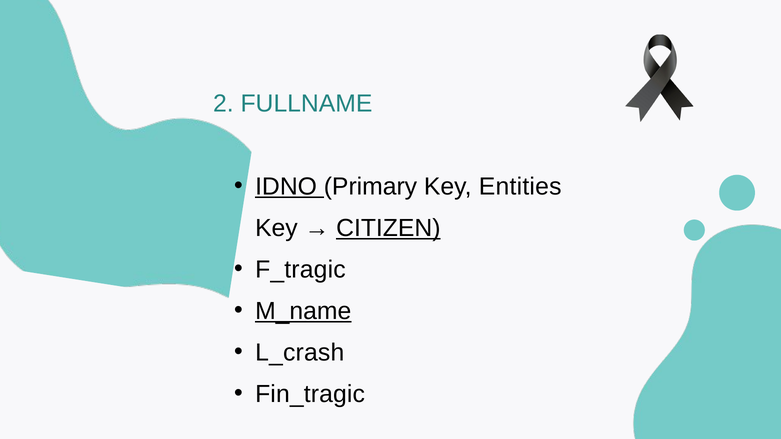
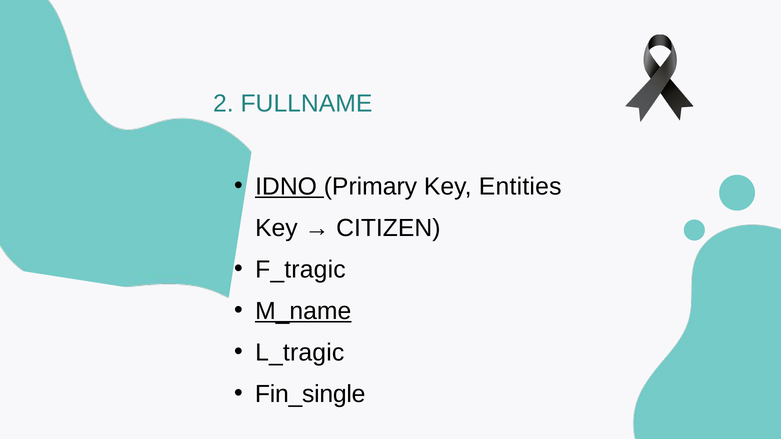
CITIZEN underline: present -> none
L_crash: L_crash -> L_tragic
Fin_tragic: Fin_tragic -> Fin_single
